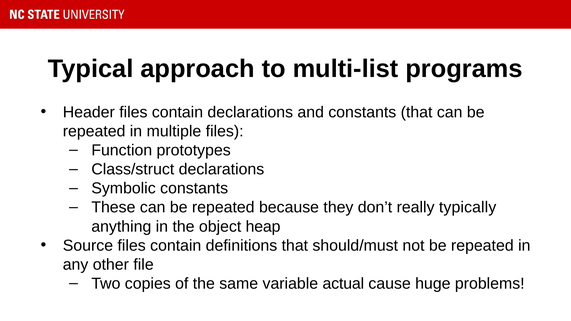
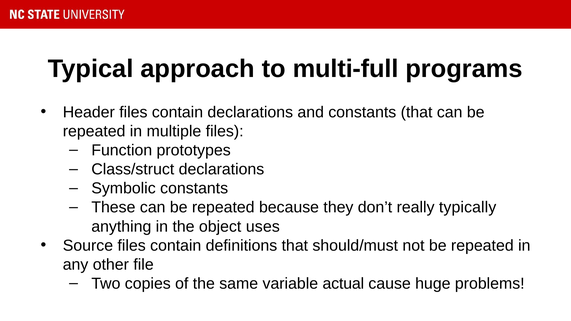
multi-list: multi-list -> multi-full
heap: heap -> uses
